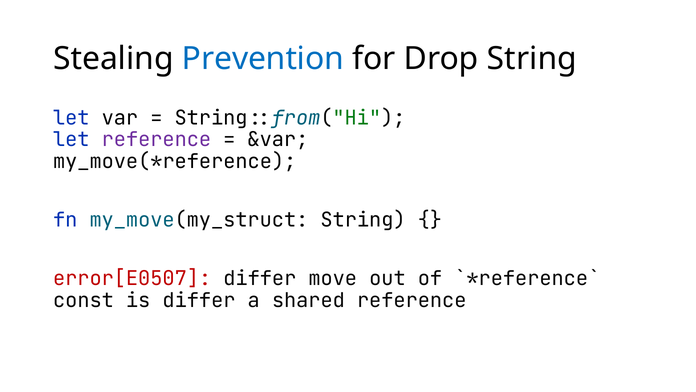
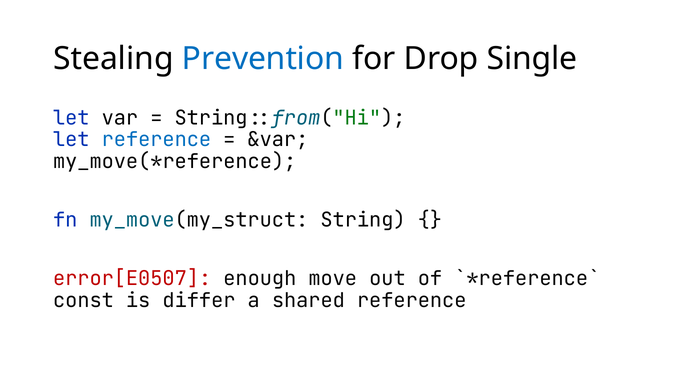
Drop String: String -> Single
reference at (156, 140) colour: purple -> blue
error[E0507 differ: differ -> enough
